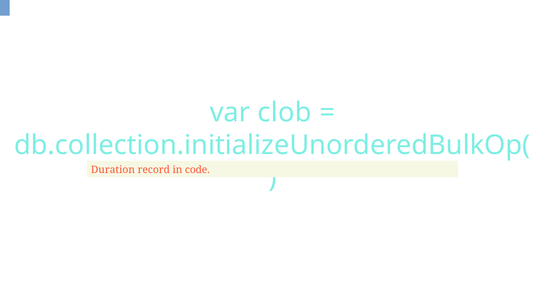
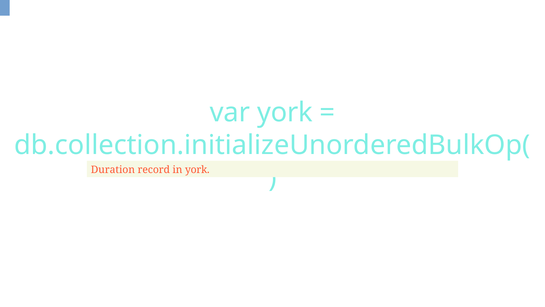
var clob: clob -> york
in code: code -> york
